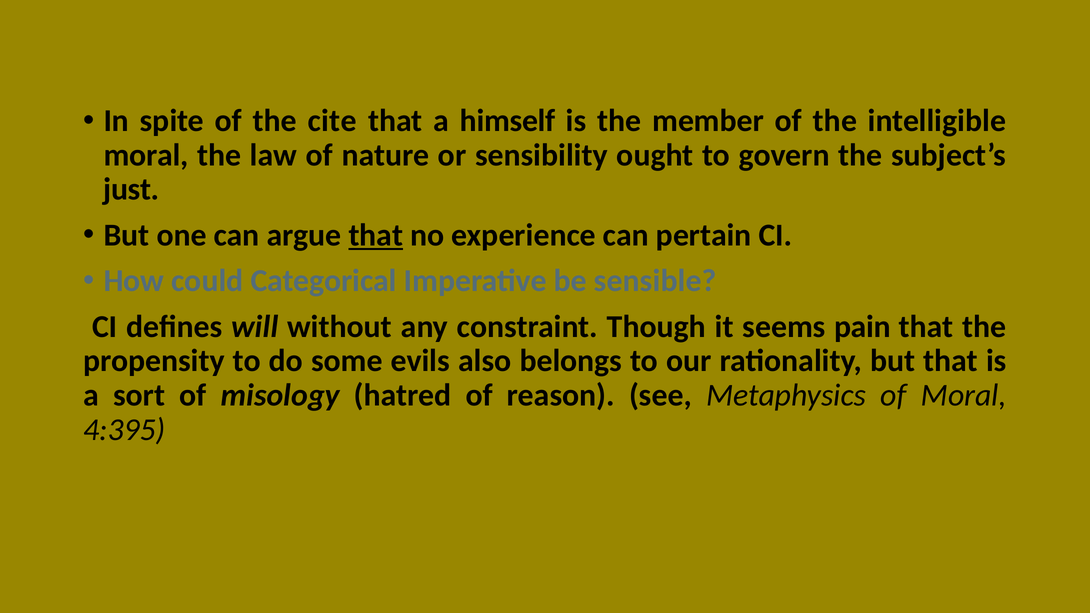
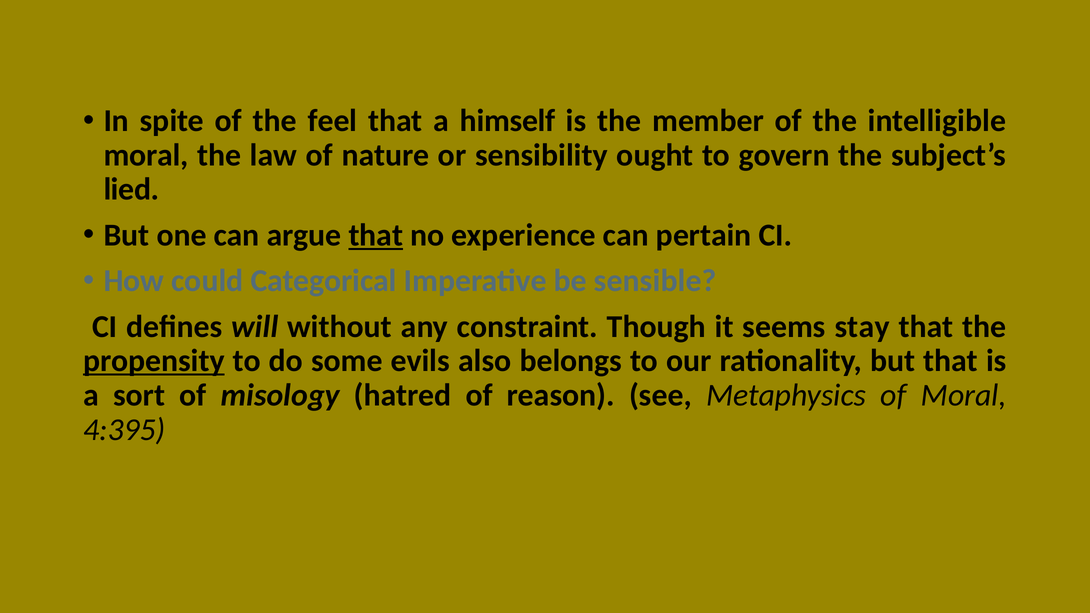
cite: cite -> feel
just: just -> lied
pain: pain -> stay
propensity underline: none -> present
